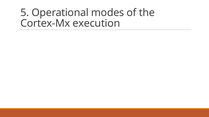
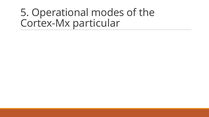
execution: execution -> particular
